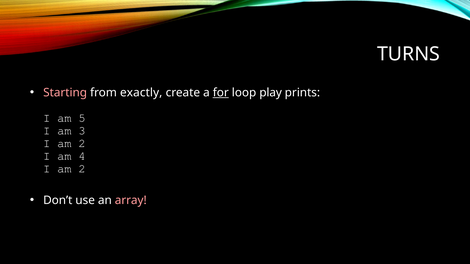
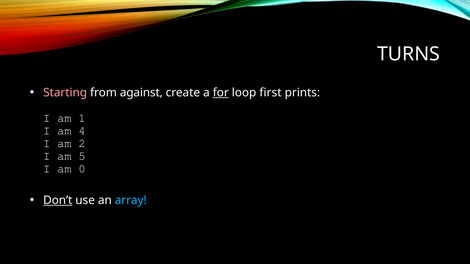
exactly: exactly -> against
play: play -> first
5: 5 -> 1
3: 3 -> 4
4: 4 -> 5
2 at (82, 169): 2 -> 0
Don’t underline: none -> present
array colour: pink -> light blue
